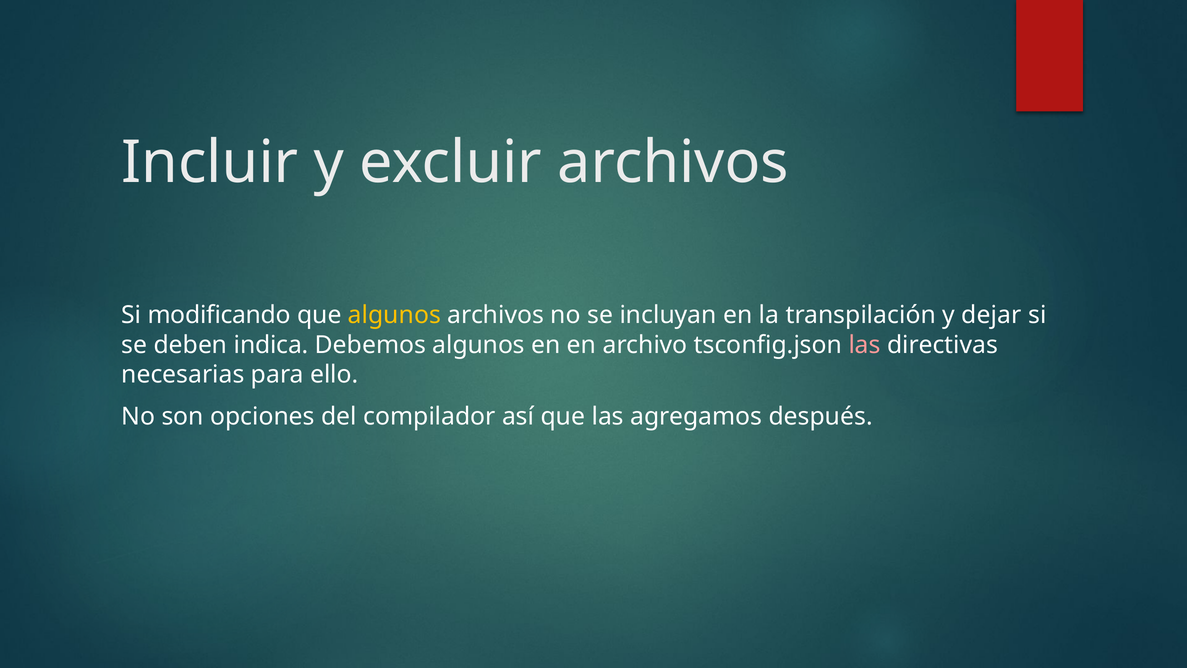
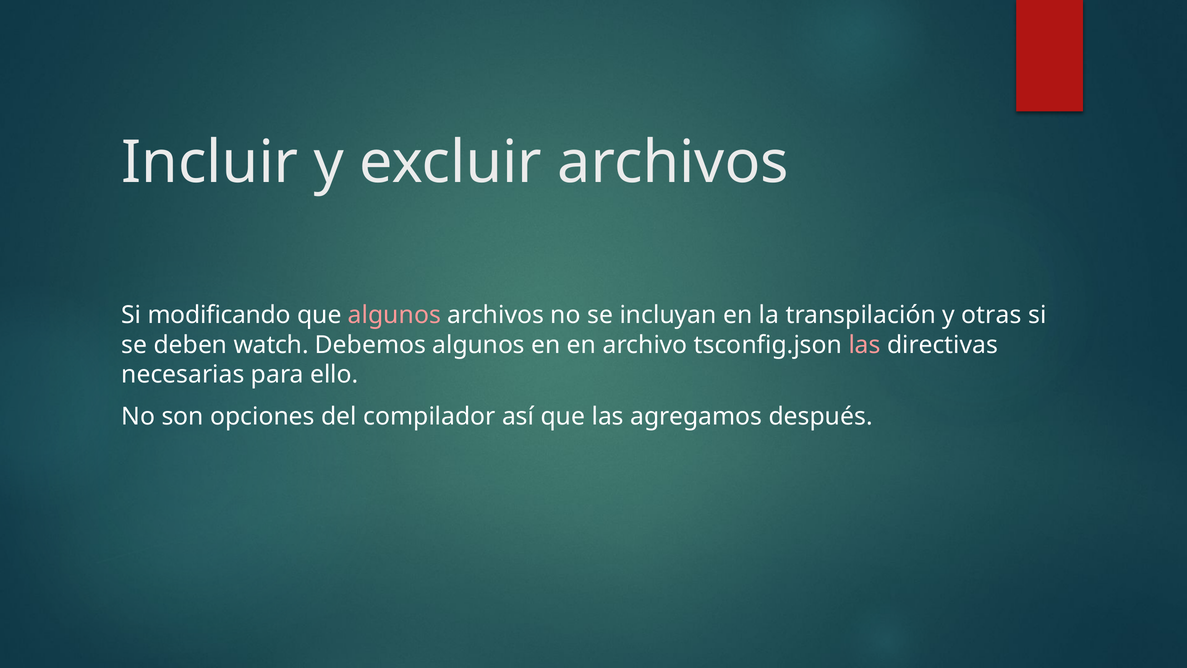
algunos at (394, 315) colour: yellow -> pink
dejar: dejar -> otras
indica: indica -> watch
